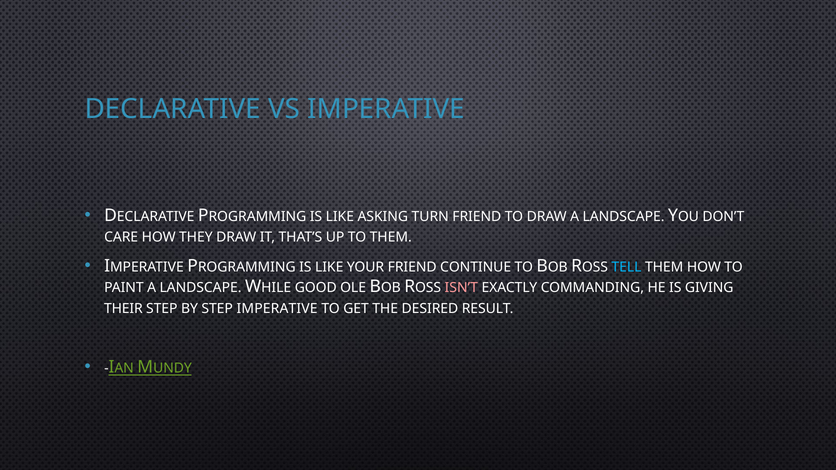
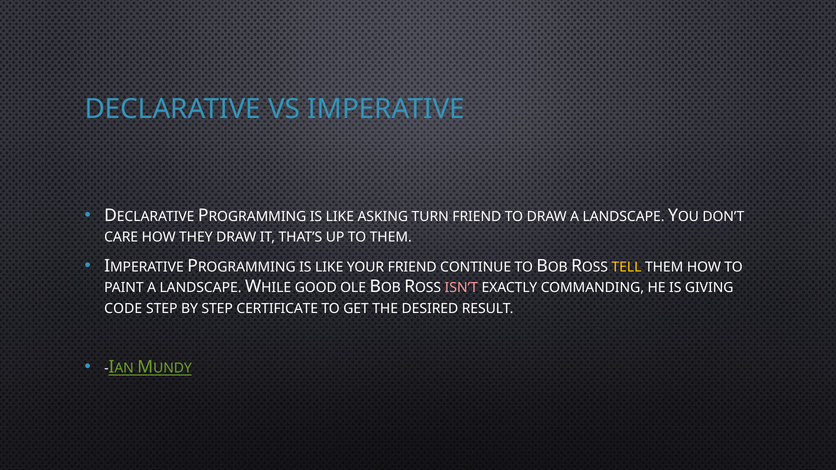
TELL colour: light blue -> yellow
THEIR: THEIR -> CODE
STEP IMPERATIVE: IMPERATIVE -> CERTIFICATE
